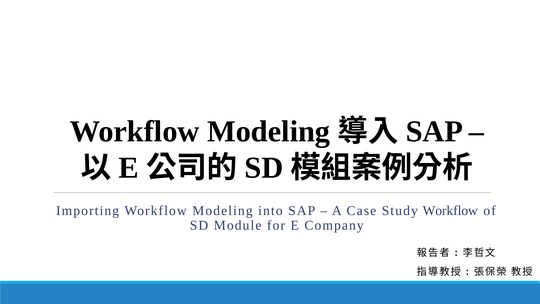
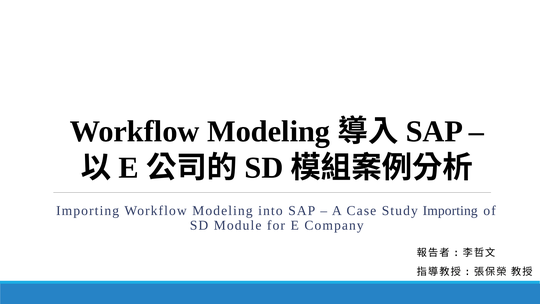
Study Workflow: Workflow -> Importing
